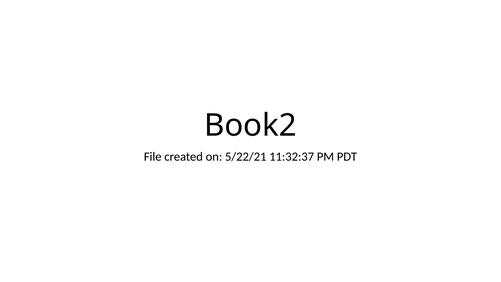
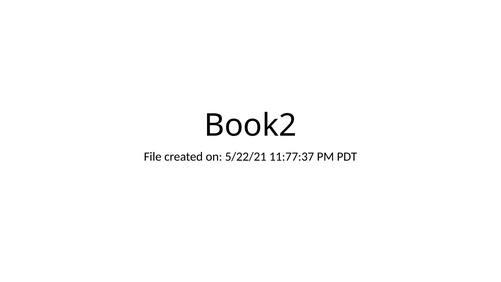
11:32:37: 11:32:37 -> 11:77:37
